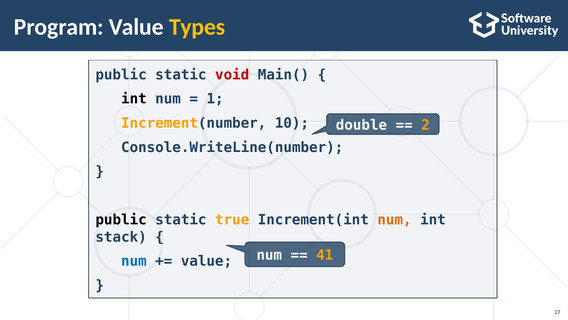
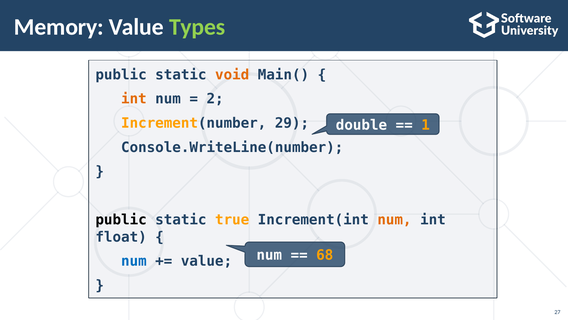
Program: Program -> Memory
Types colour: yellow -> light green
void colour: red -> orange
int at (134, 99) colour: black -> orange
1: 1 -> 2
10: 10 -> 29
2: 2 -> 1
stack: stack -> float
41: 41 -> 68
